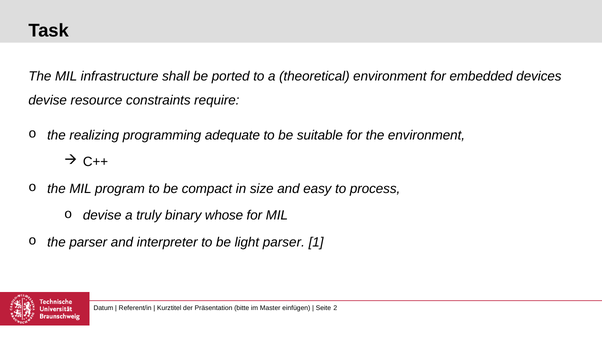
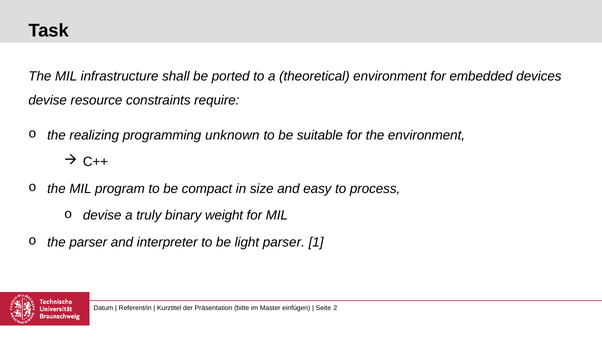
adequate: adequate -> unknown
whose: whose -> weight
